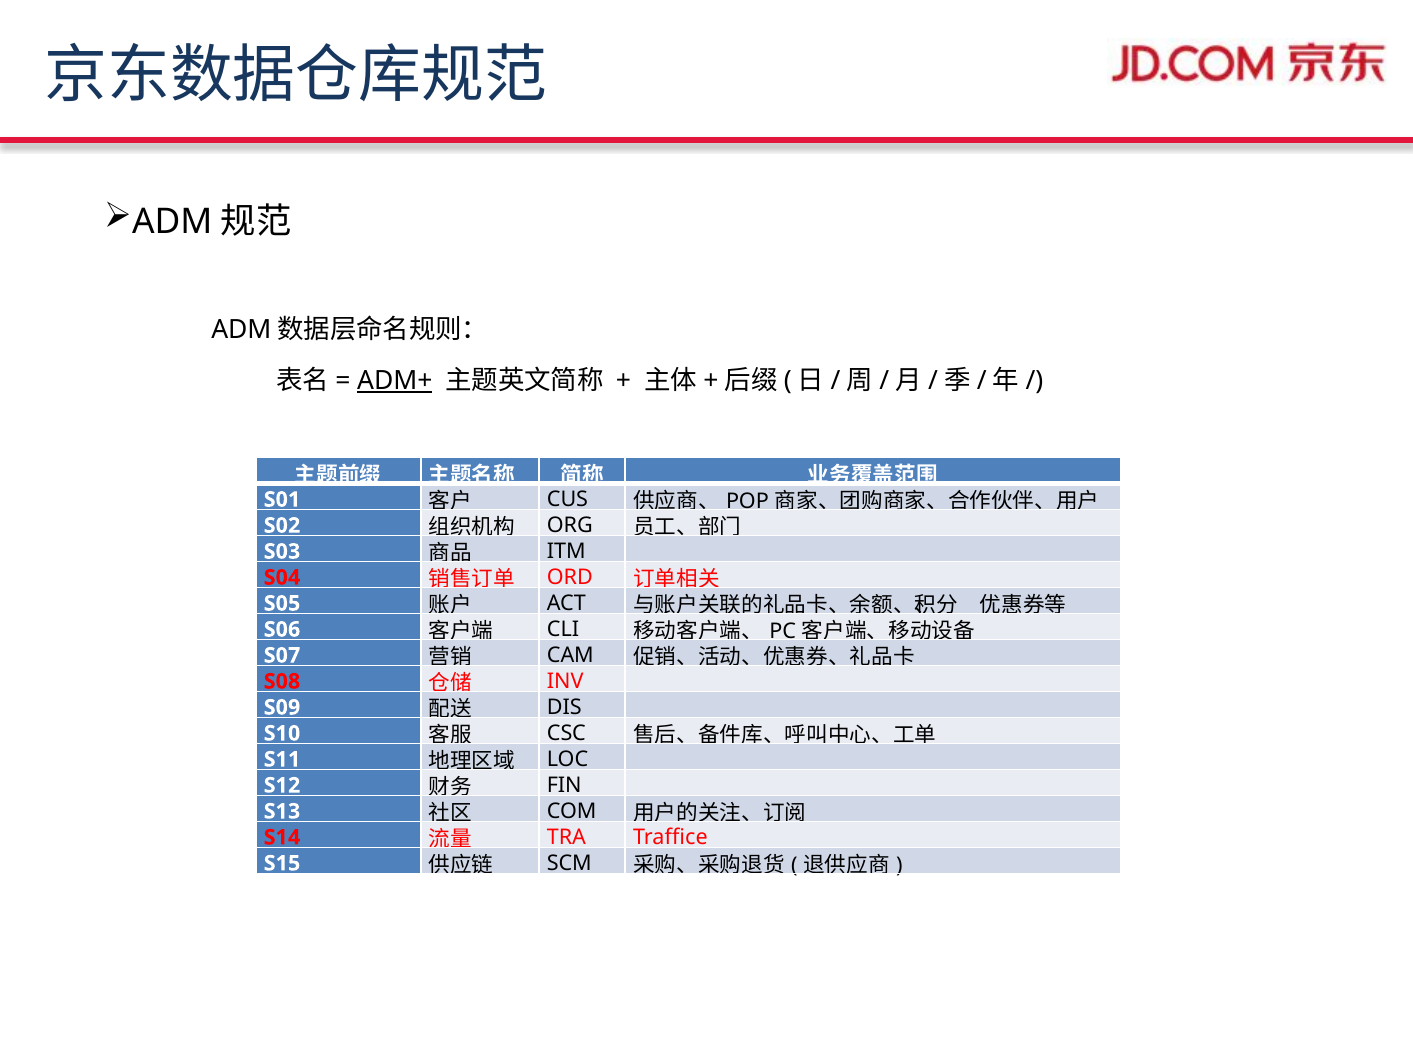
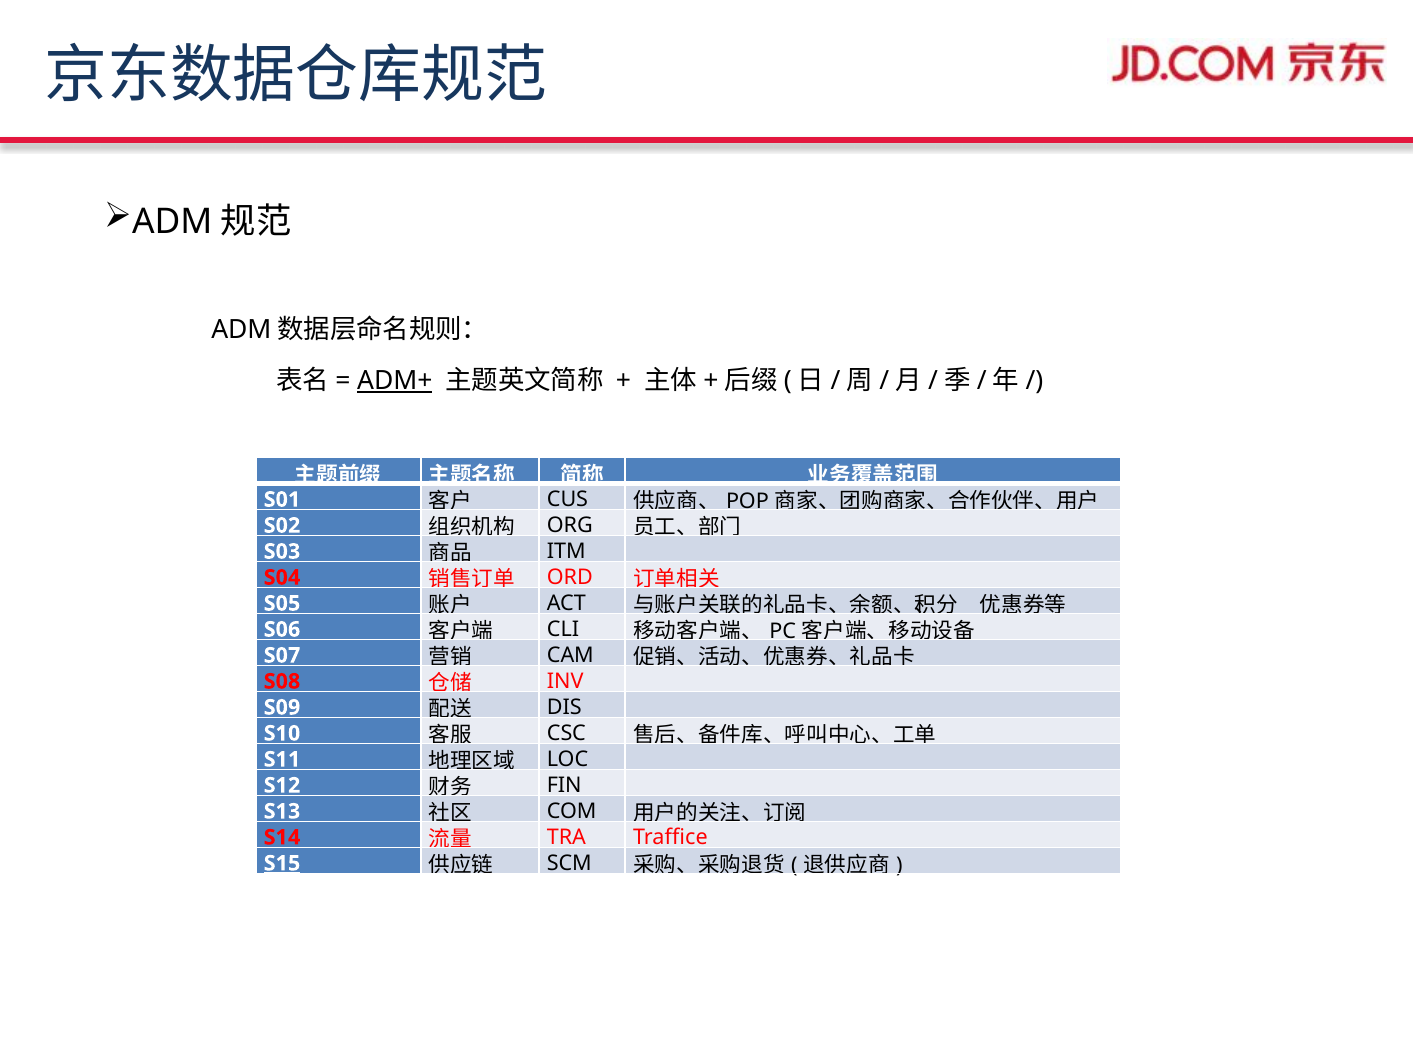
S15 underline: none -> present
